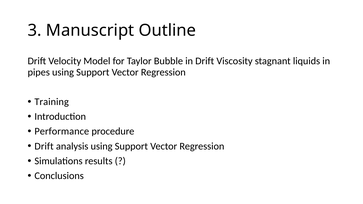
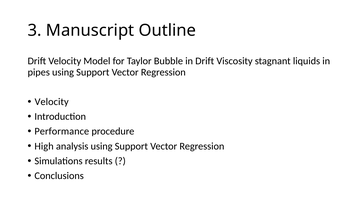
Training at (52, 102): Training -> Velocity
Drift at (44, 146): Drift -> High
